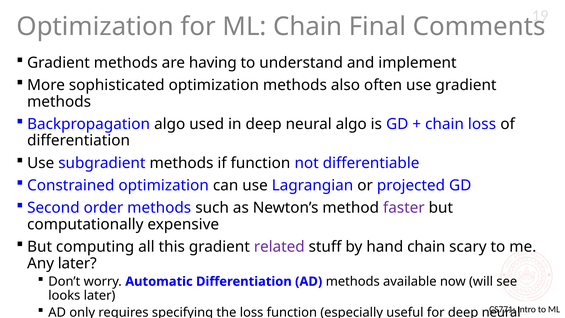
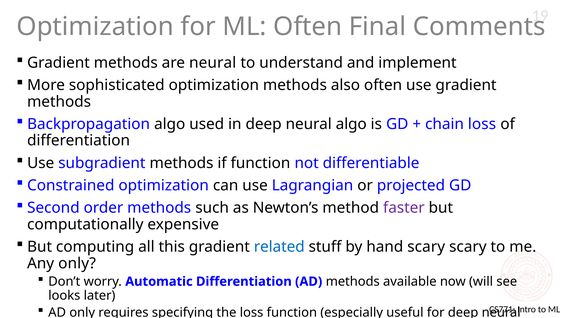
ML Chain: Chain -> Often
are having: having -> neural
related colour: purple -> blue
hand chain: chain -> scary
Any later: later -> only
